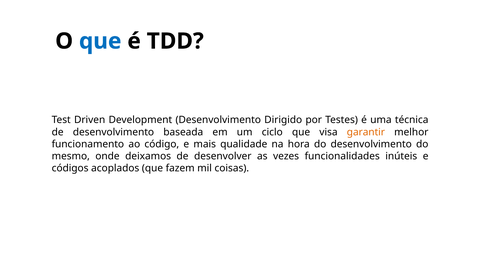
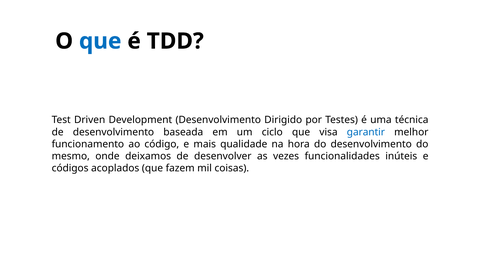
garantir colour: orange -> blue
